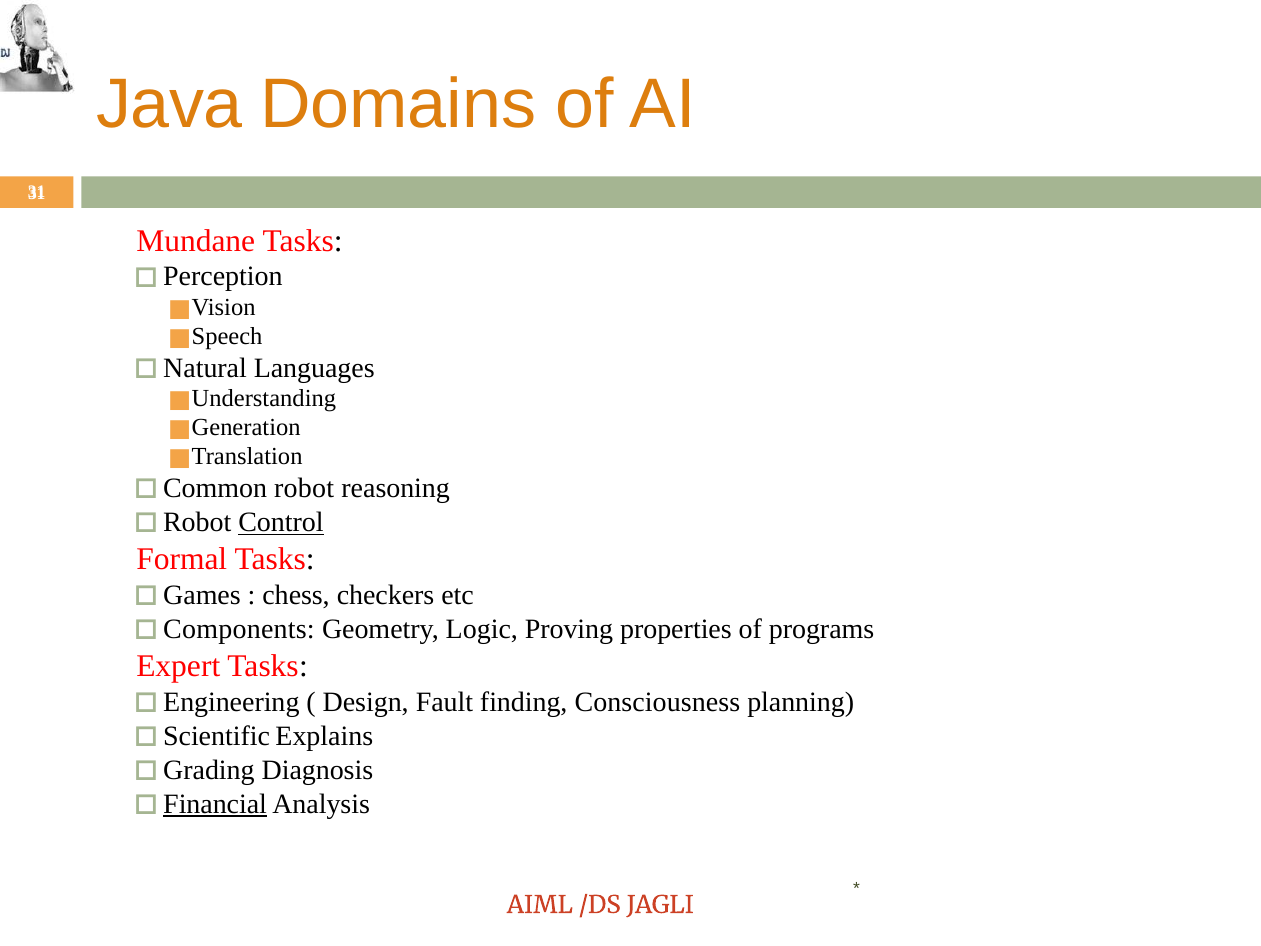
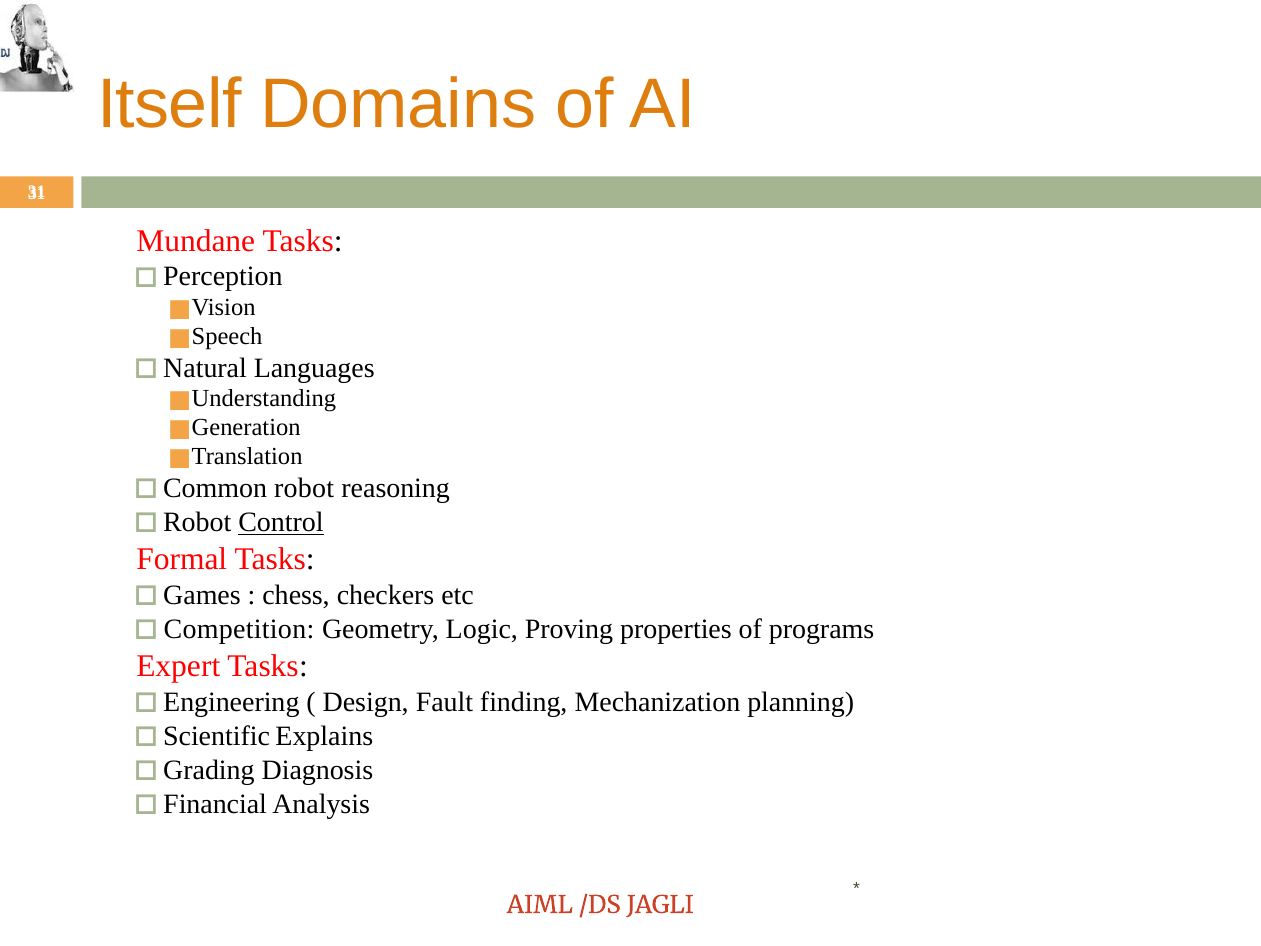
Java: Java -> Itself
Components: Components -> Competition
Consciousness: Consciousness -> Mechanization
Financial underline: present -> none
